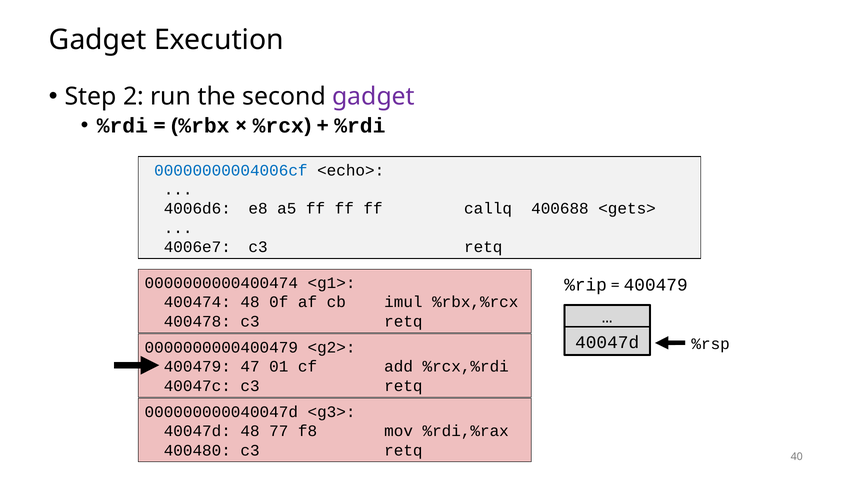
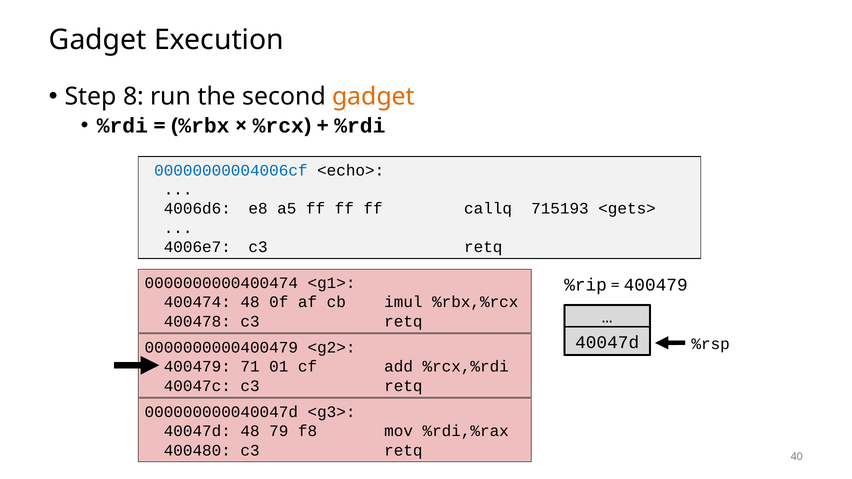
2: 2 -> 8
gadget at (374, 96) colour: purple -> orange
400688: 400688 -> 715193
47: 47 -> 71
77: 77 -> 79
